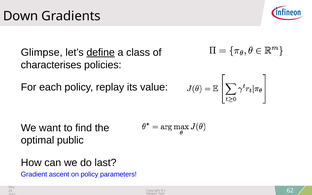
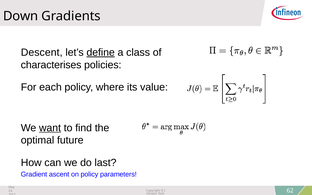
Glimpse: Glimpse -> Descent
replay: replay -> where
want underline: none -> present
public: public -> future
